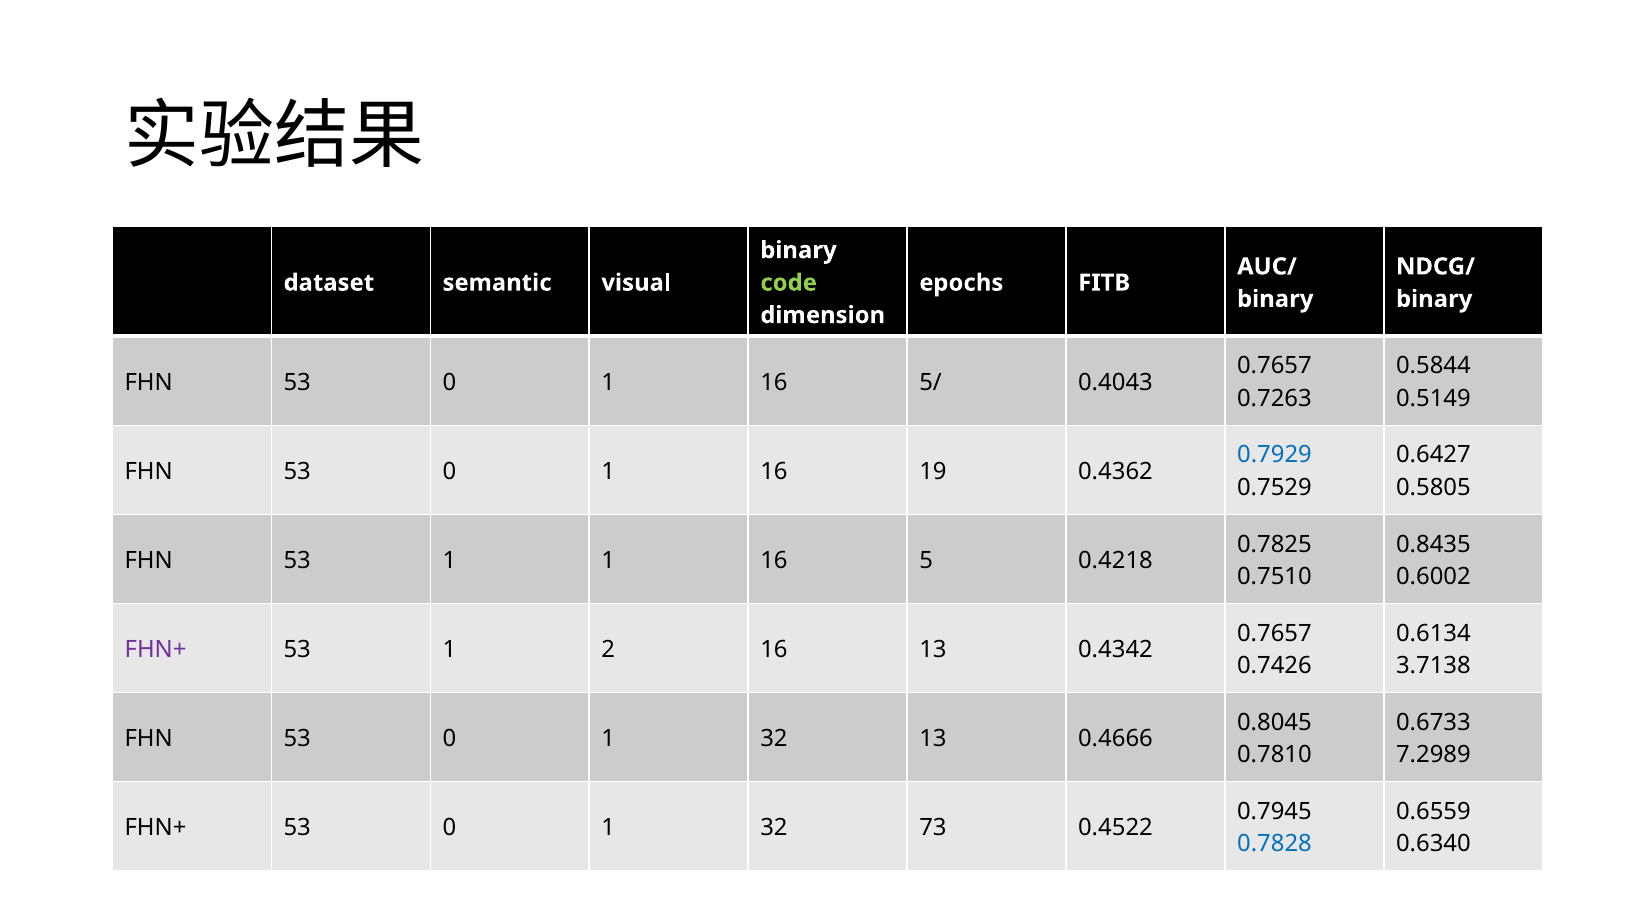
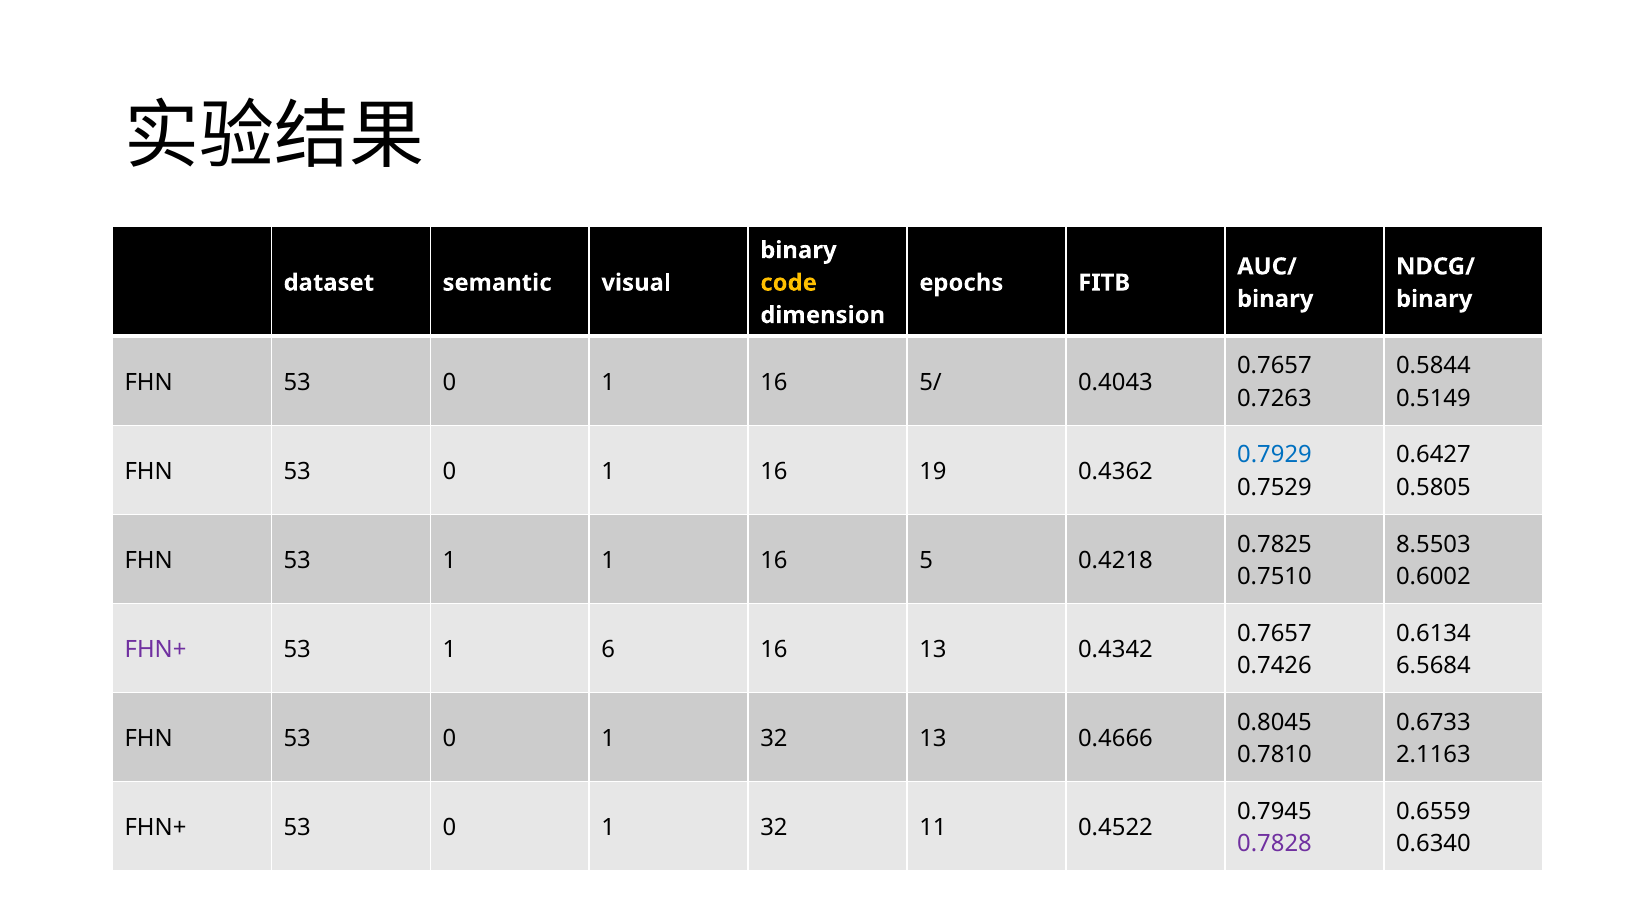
code colour: light green -> yellow
0.8435: 0.8435 -> 8.5503
2: 2 -> 6
3.7138: 3.7138 -> 6.5684
7.2989: 7.2989 -> 2.1163
73: 73 -> 11
0.7828 colour: blue -> purple
